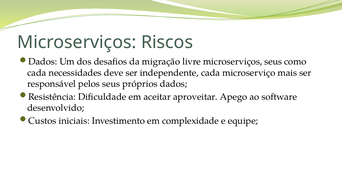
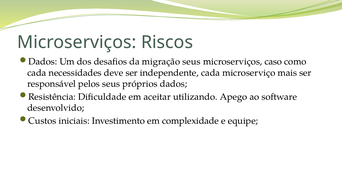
migração livre: livre -> seus
microserviços seus: seus -> caso
aproveitar: aproveitar -> utilizando
